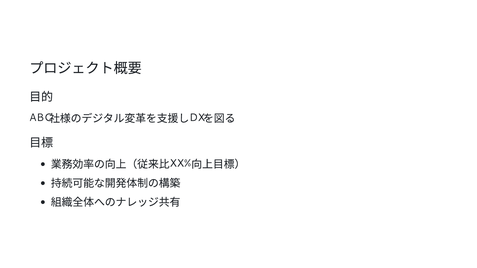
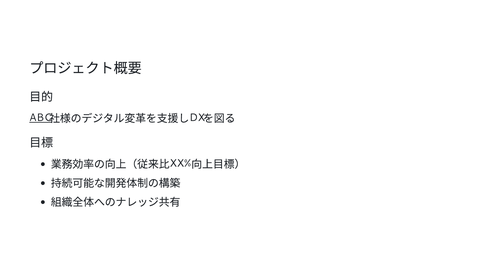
ABC underline: none -> present
